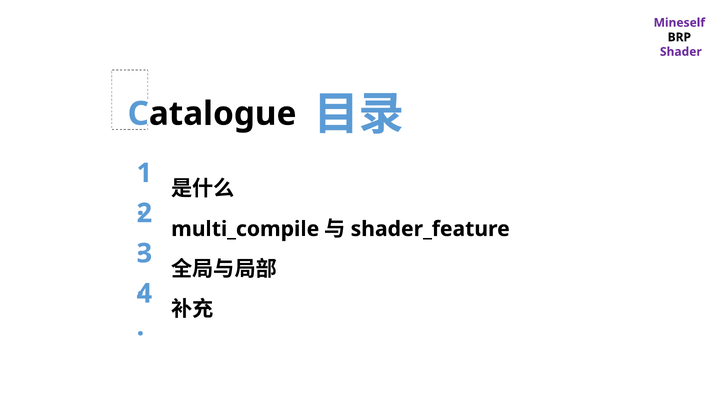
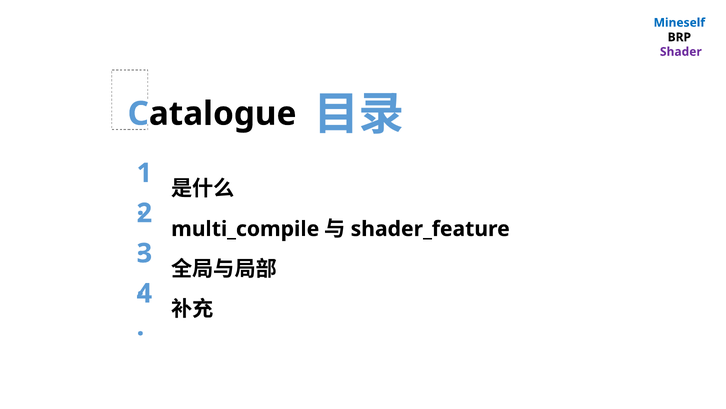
Mineself colour: purple -> blue
